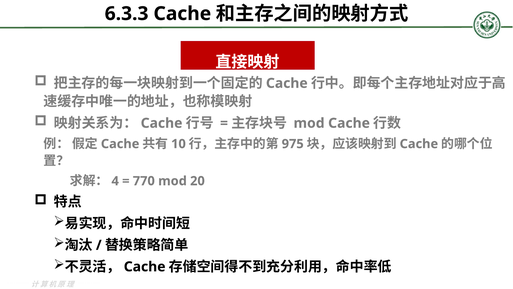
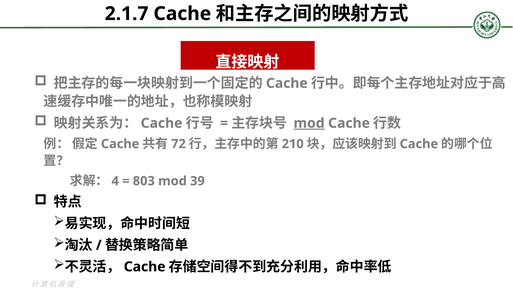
6.3.3: 6.3.3 -> 2.1.7
mod at (309, 123) underline: none -> present
10: 10 -> 72
975: 975 -> 210
770: 770 -> 803
20: 20 -> 39
